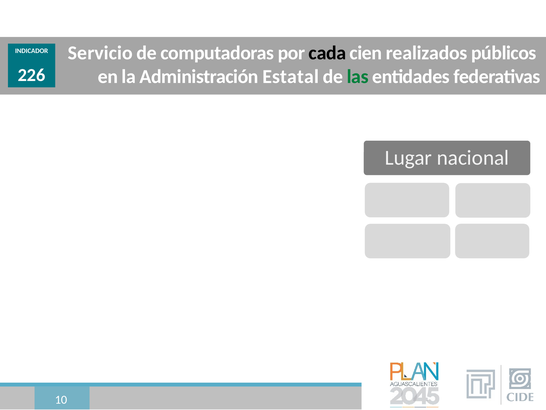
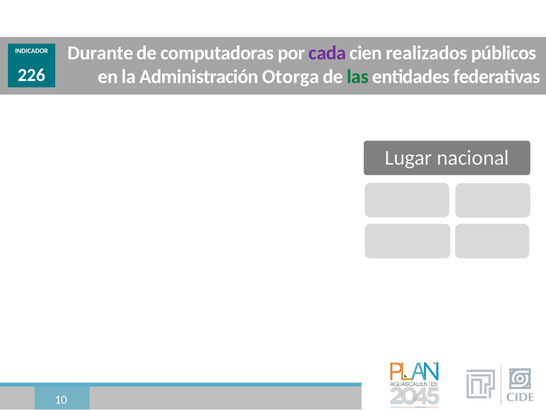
Servicio: Servicio -> Durante
cada colour: black -> purple
Estatal: Estatal -> Otorga
